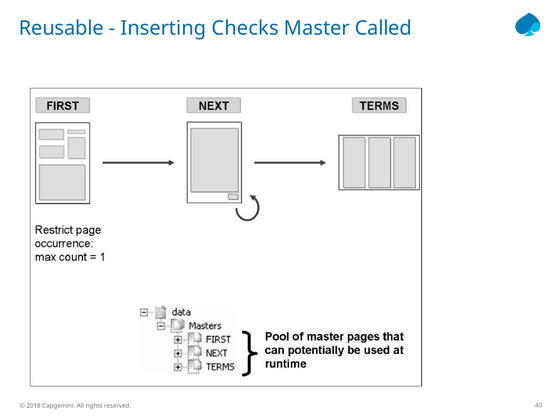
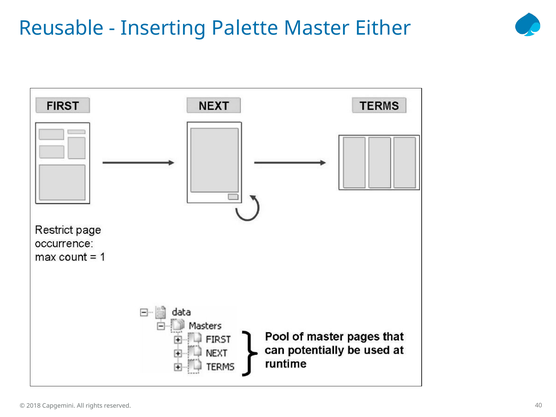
Checks: Checks -> Palette
Called: Called -> Either
